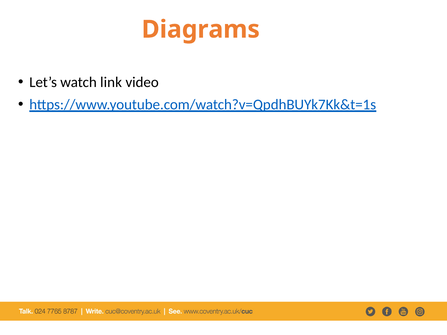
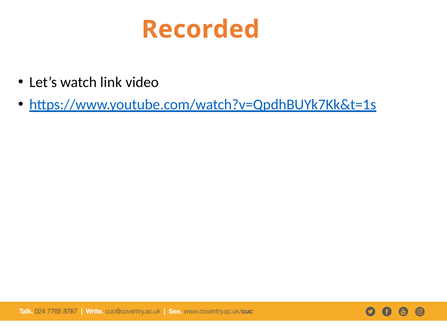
Diagrams: Diagrams -> Recorded
